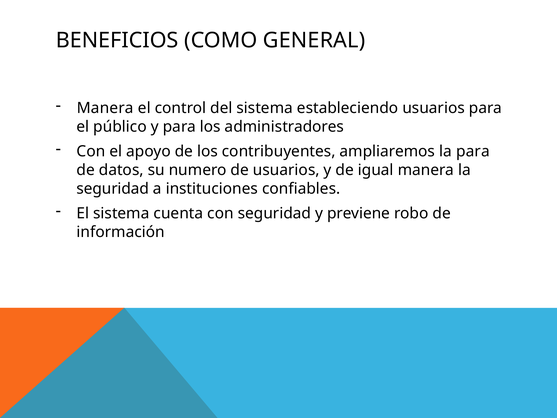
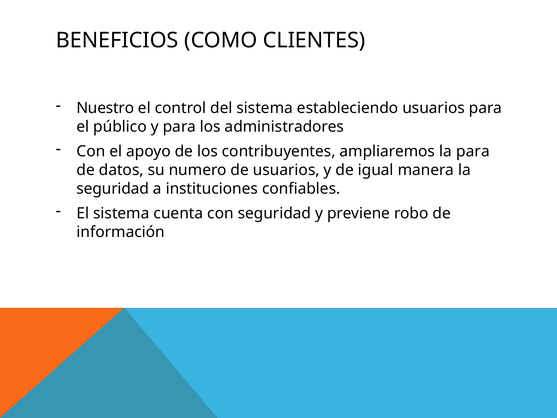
GENERAL: GENERAL -> CLIENTES
Manera at (105, 108): Manera -> Nuestro
